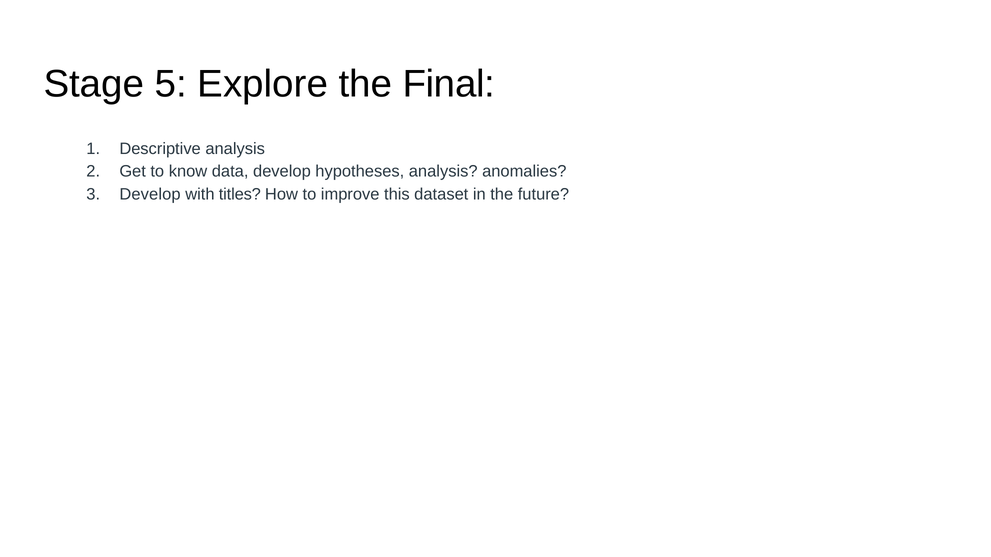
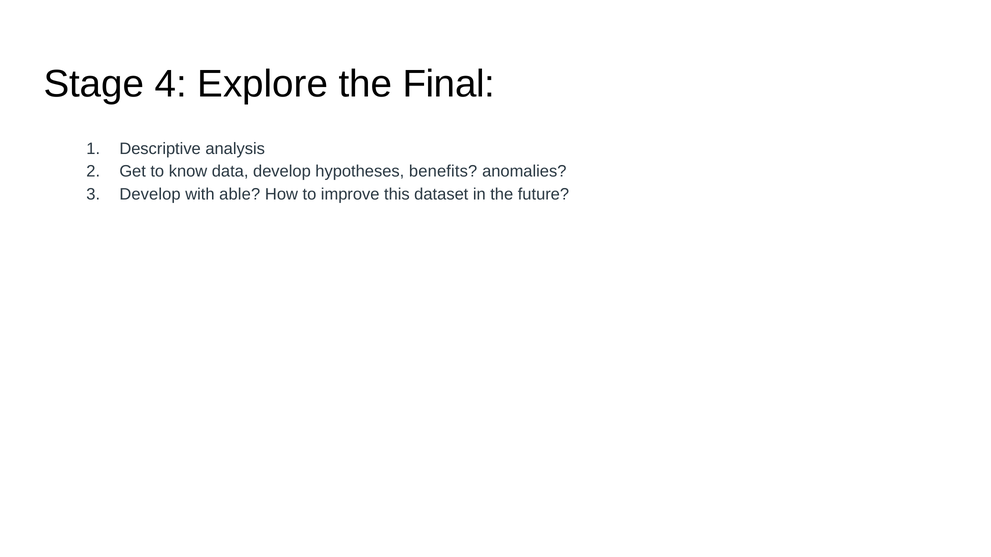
5: 5 -> 4
hypotheses analysis: analysis -> benefits
titles: titles -> able
